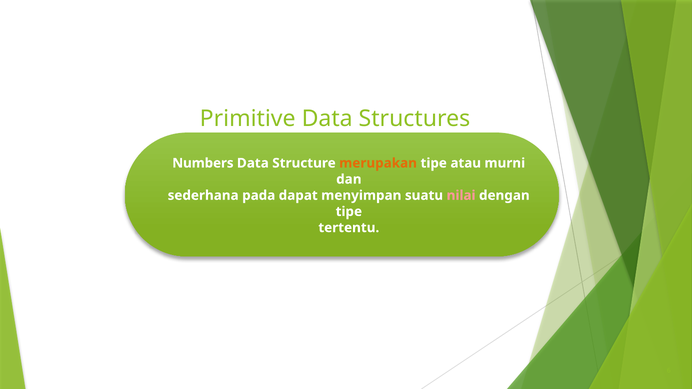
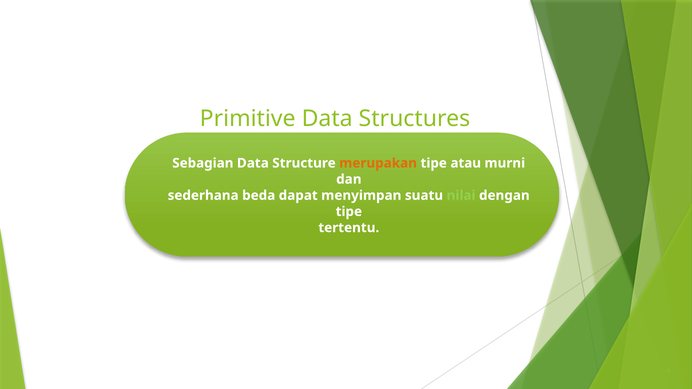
Numbers: Numbers -> Sebagian
pada: pada -> beda
nilai colour: pink -> light green
